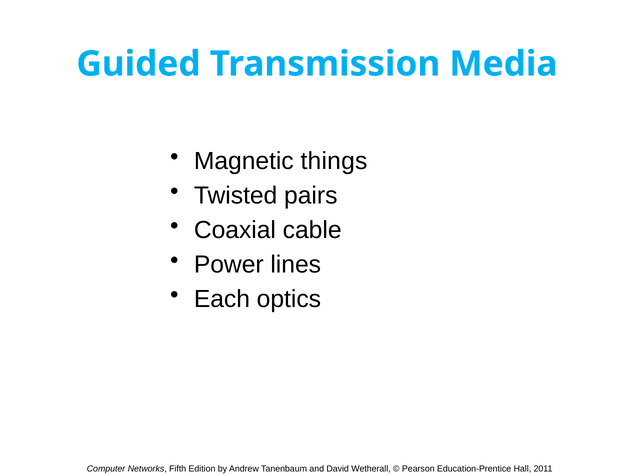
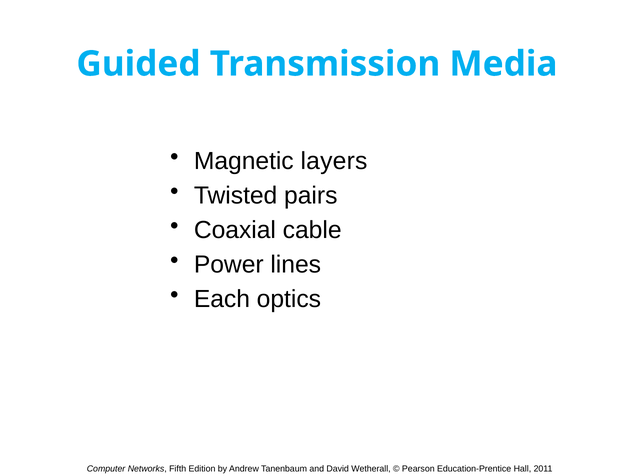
things: things -> layers
